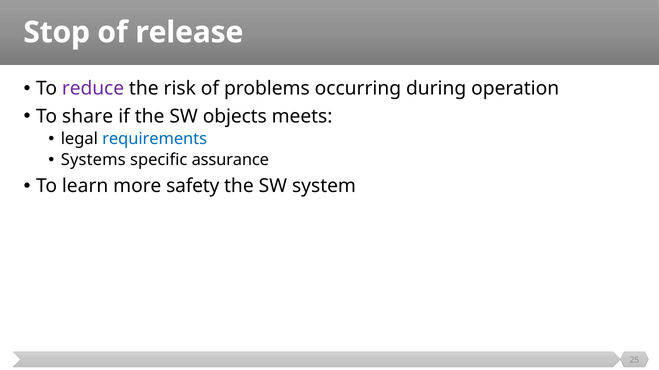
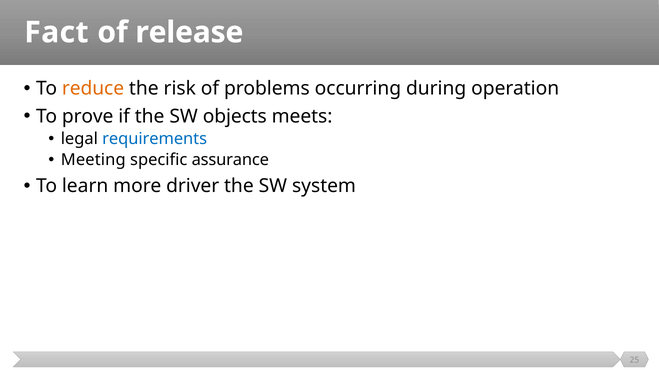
Stop: Stop -> Fact
reduce colour: purple -> orange
share: share -> prove
Systems: Systems -> Meeting
safety: safety -> driver
